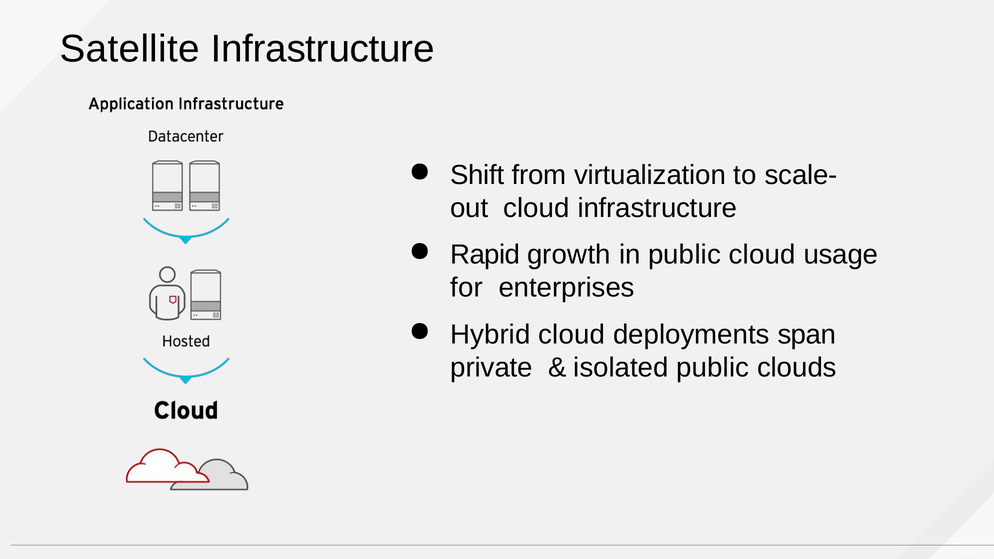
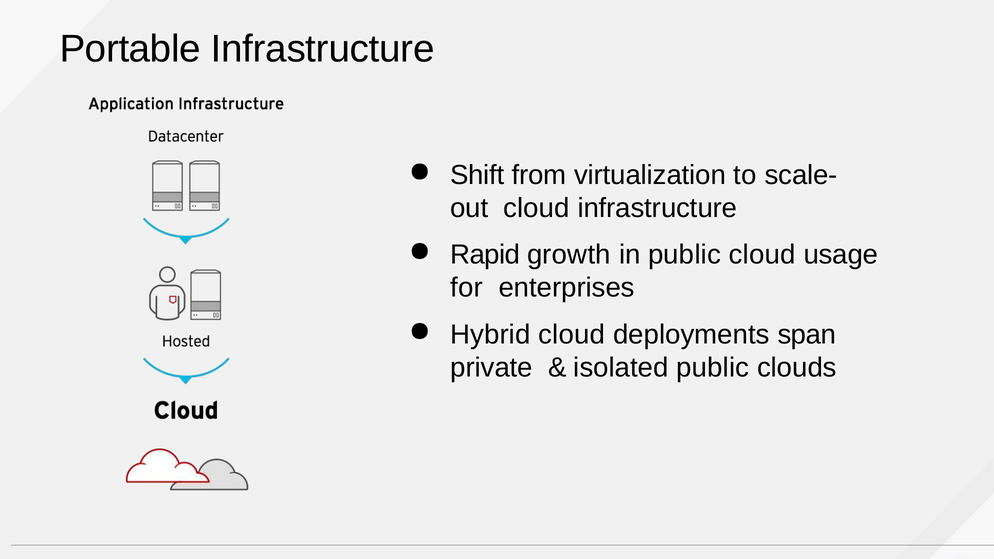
Satellite: Satellite -> Portable
